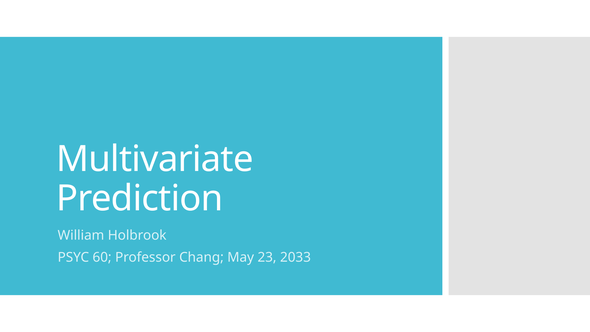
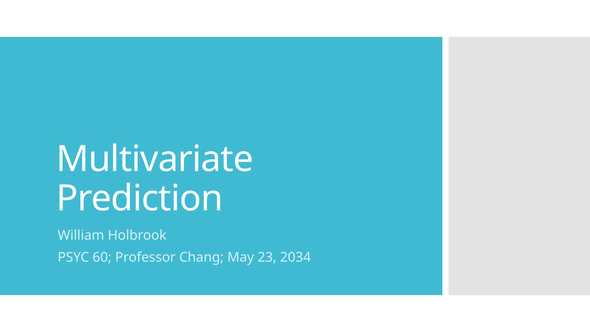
2033: 2033 -> 2034
